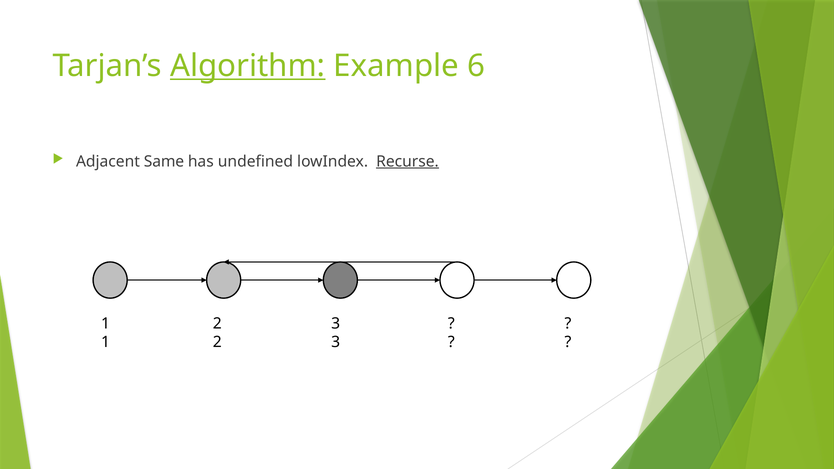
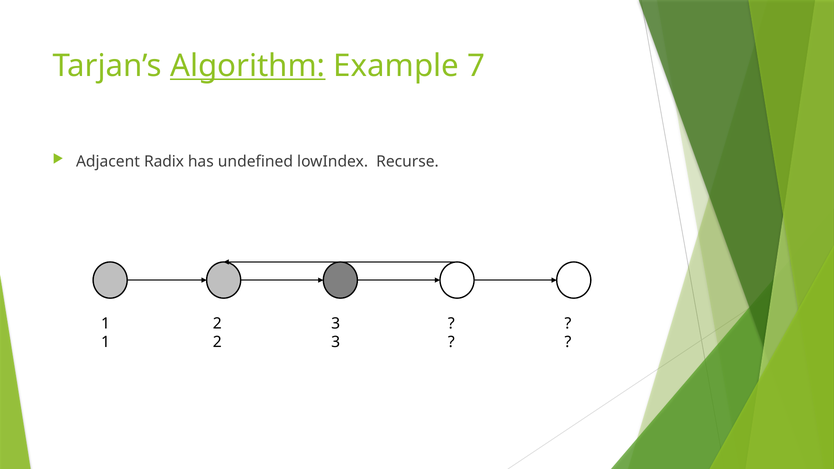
6: 6 -> 7
Same: Same -> Radix
Recurse underline: present -> none
